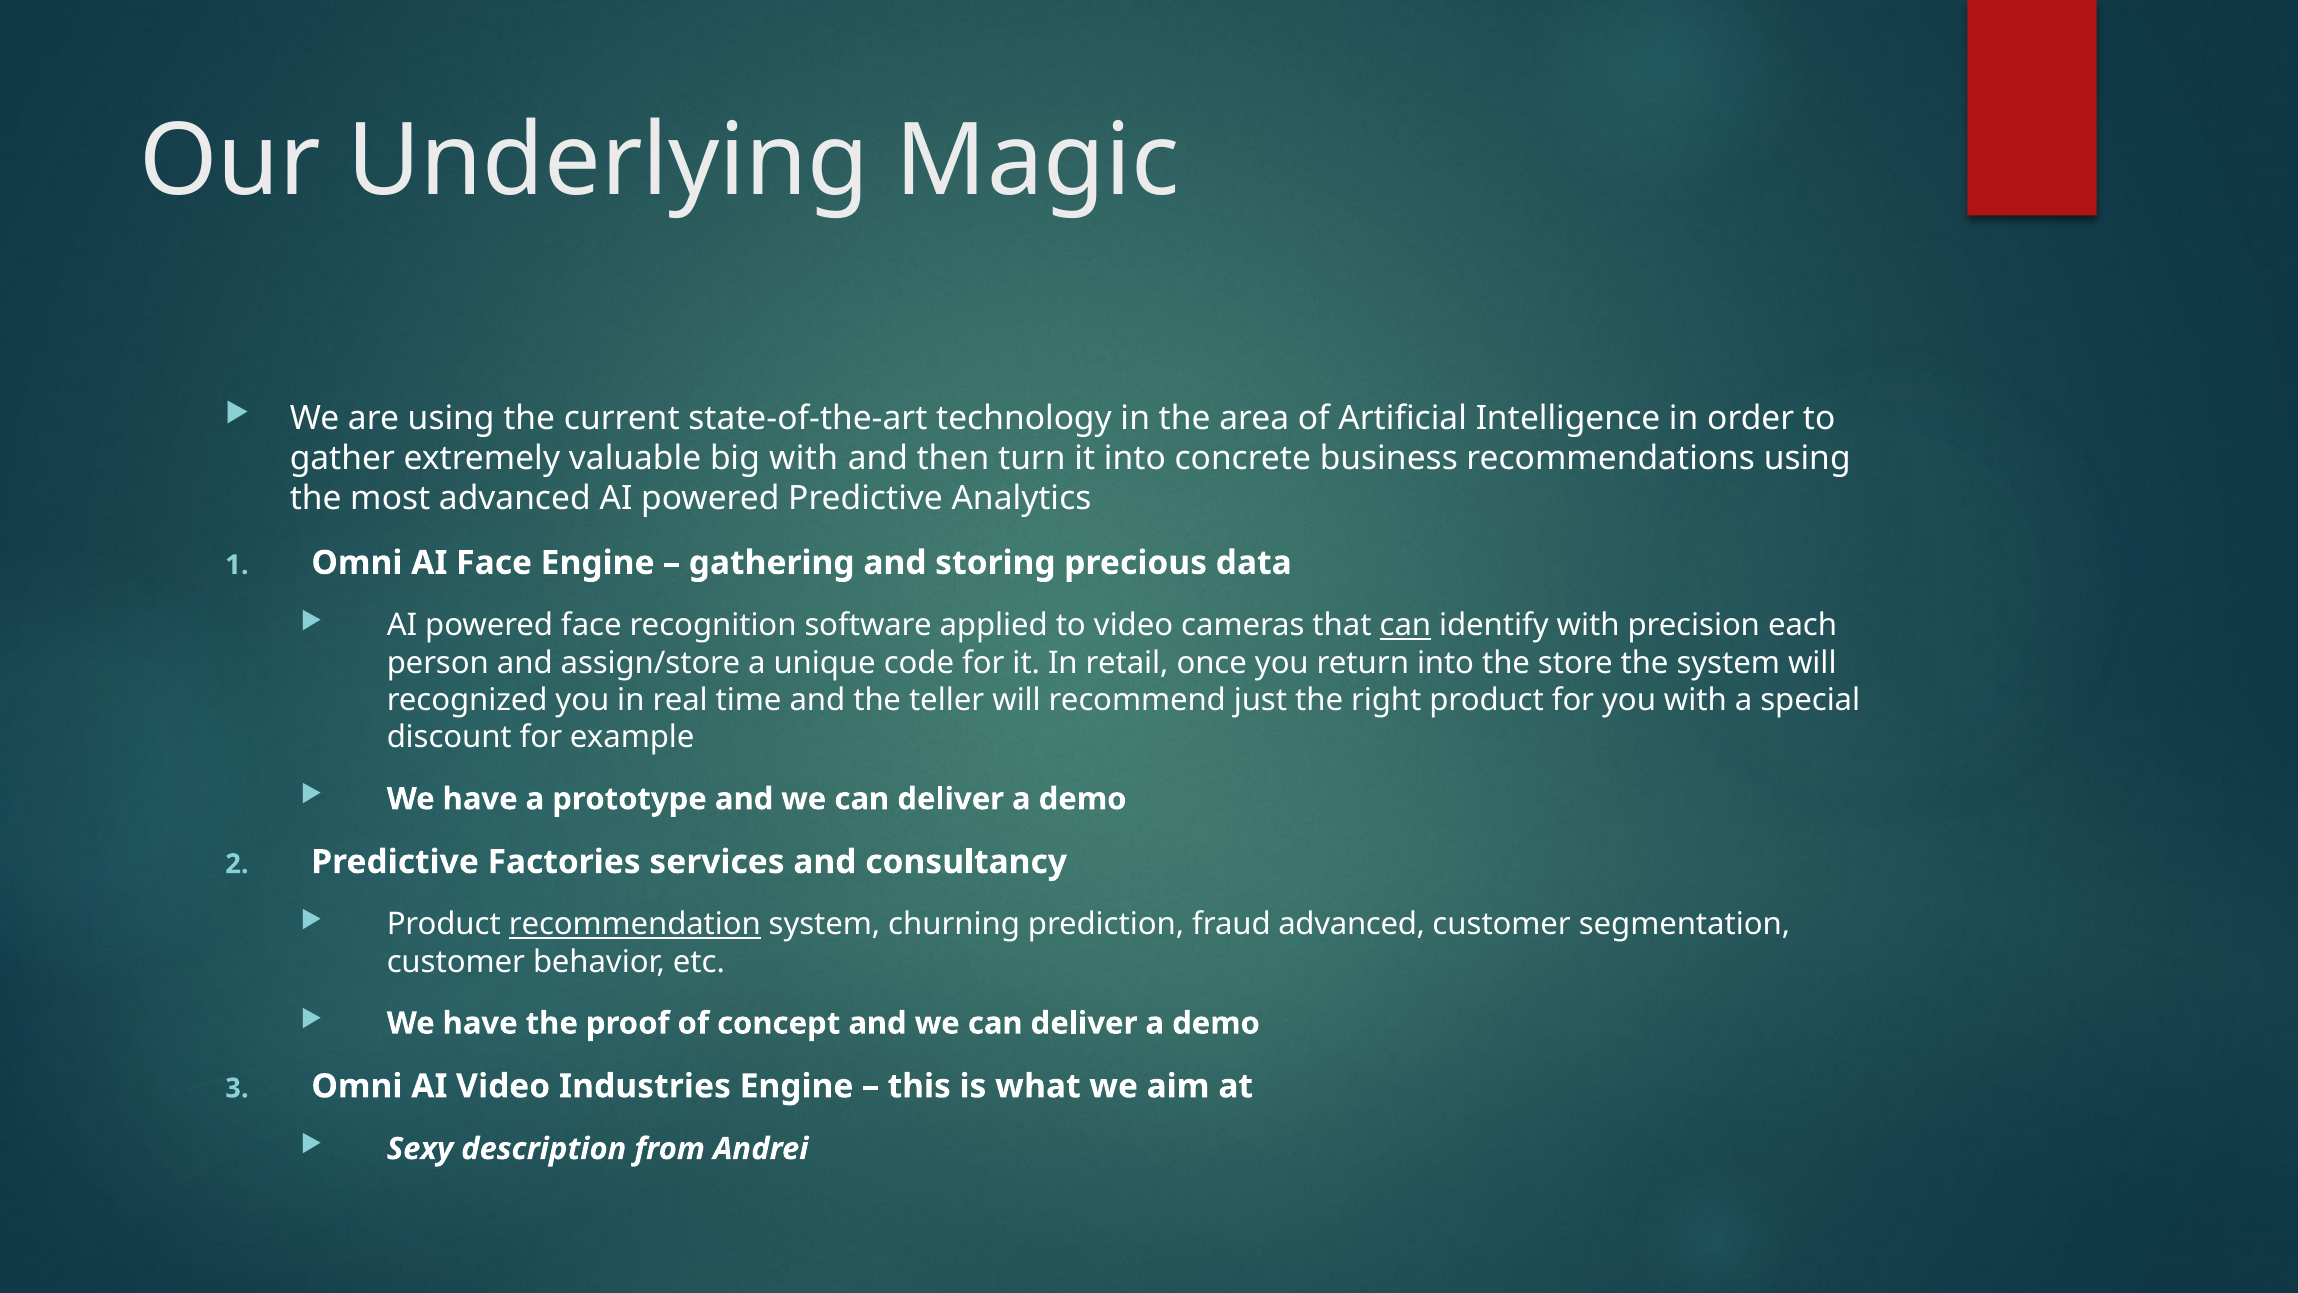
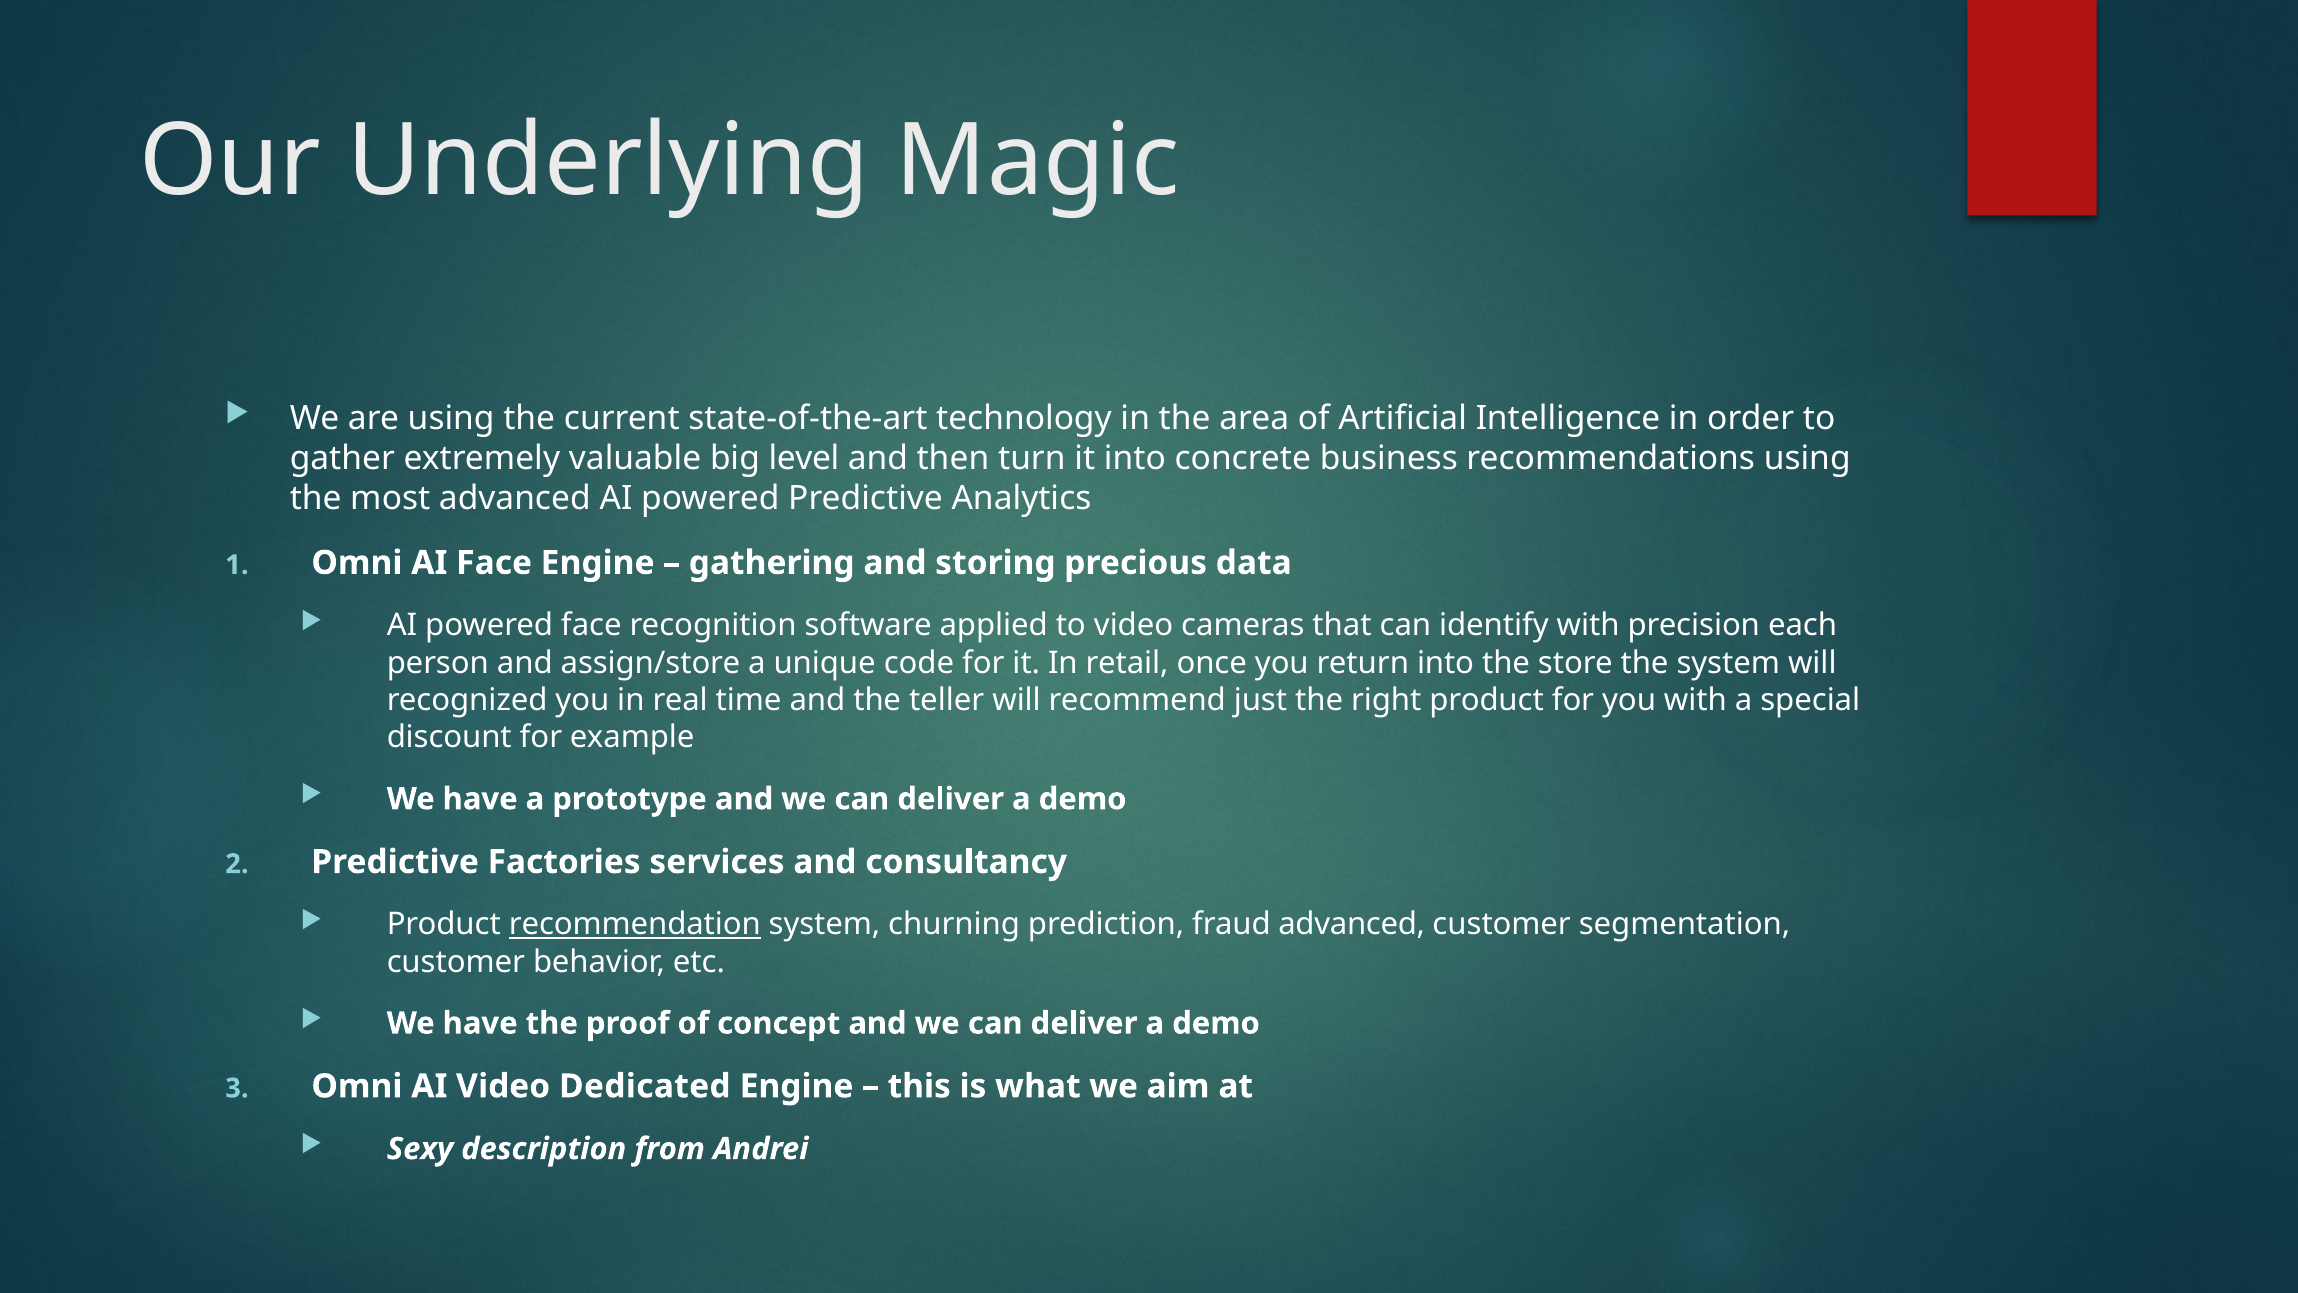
big with: with -> level
can at (1405, 625) underline: present -> none
Industries: Industries -> Dedicated
